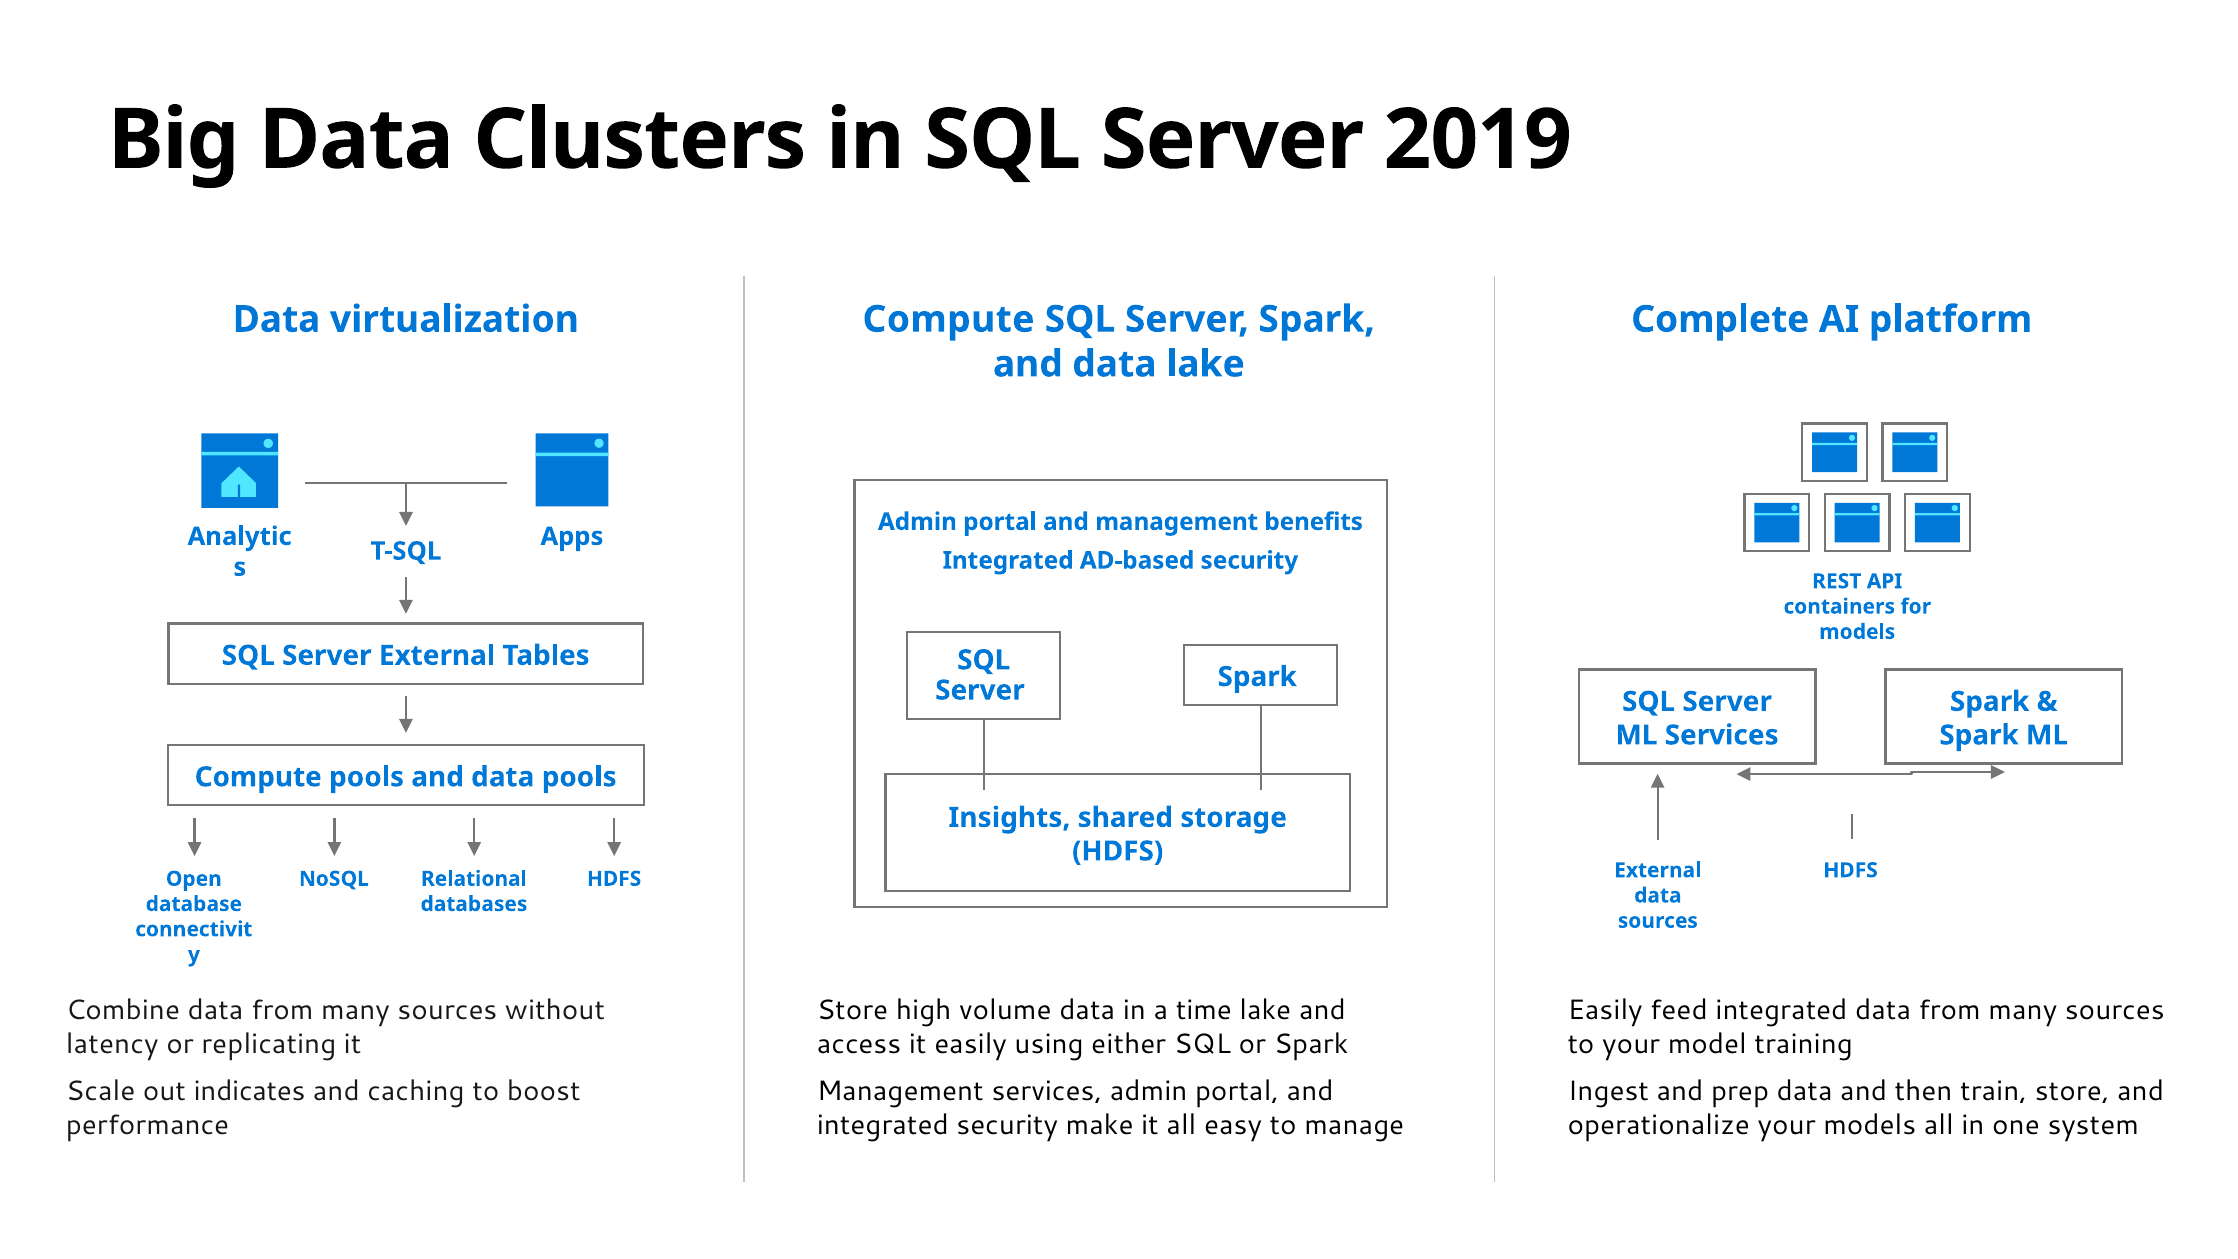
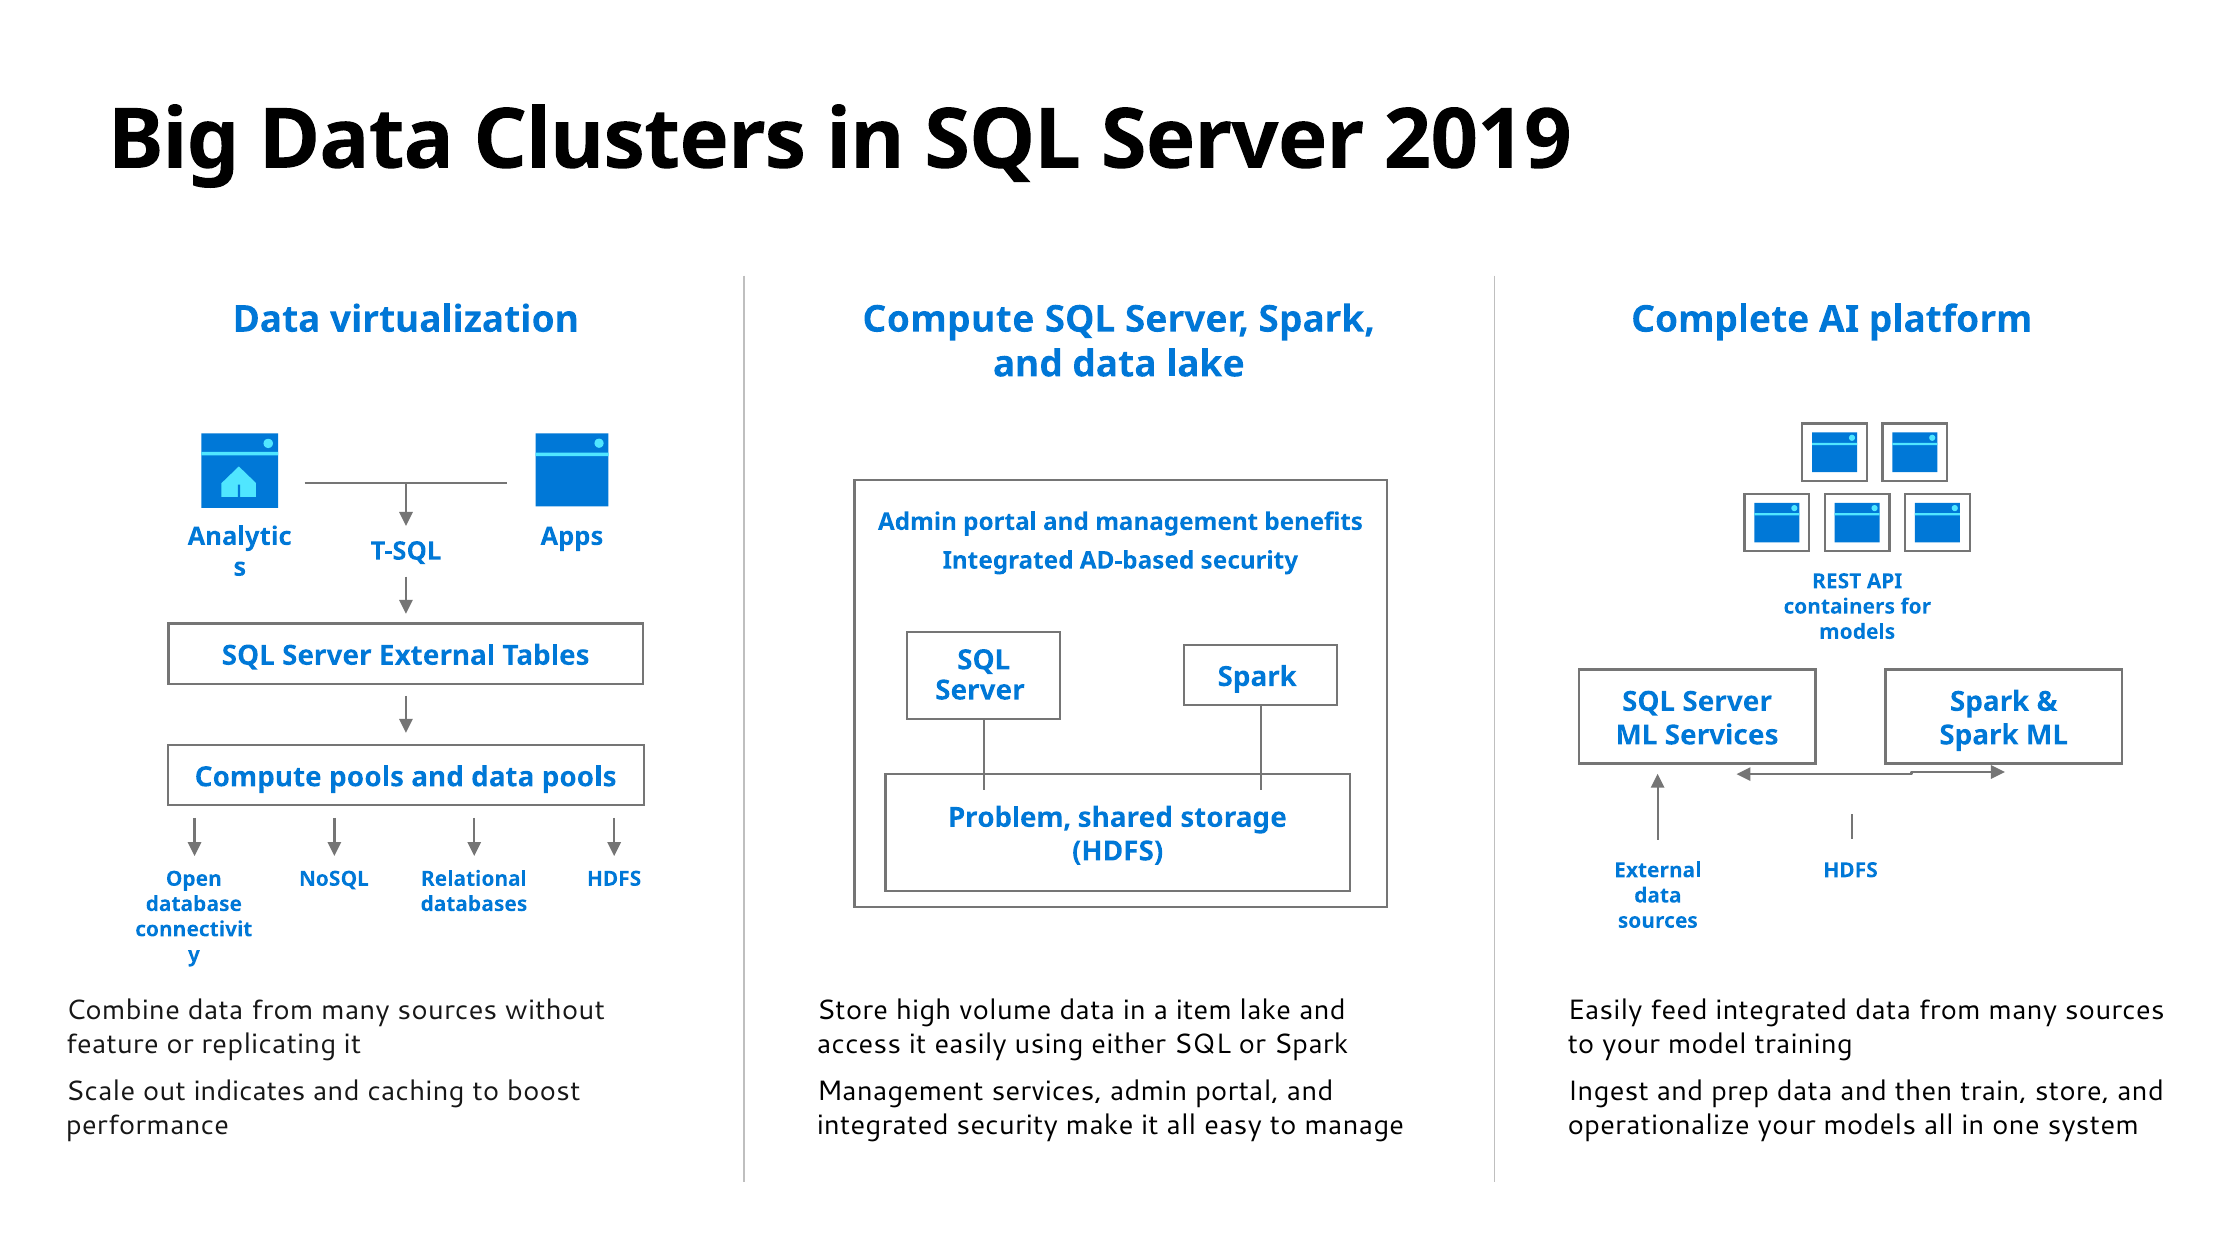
Insights: Insights -> Problem
time: time -> item
latency: latency -> feature
